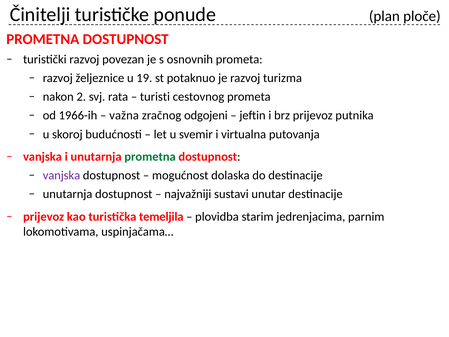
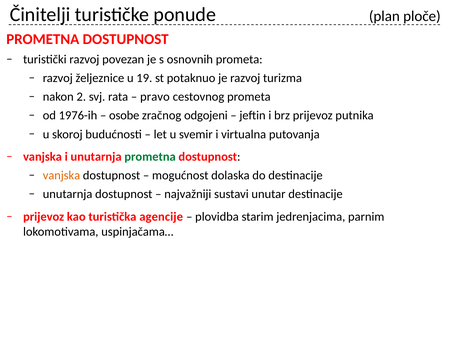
turisti: turisti -> pravo
1966-ih: 1966-ih -> 1976-ih
važna: važna -> osobe
vanjska at (61, 175) colour: purple -> orange
temeljila: temeljila -> agencije
